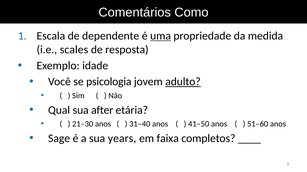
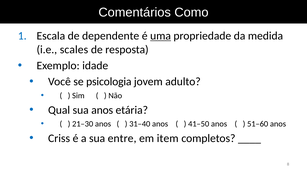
adulto underline: present -> none
sua after: after -> anos
Sage: Sage -> Criss
years: years -> entre
faixa: faixa -> item
